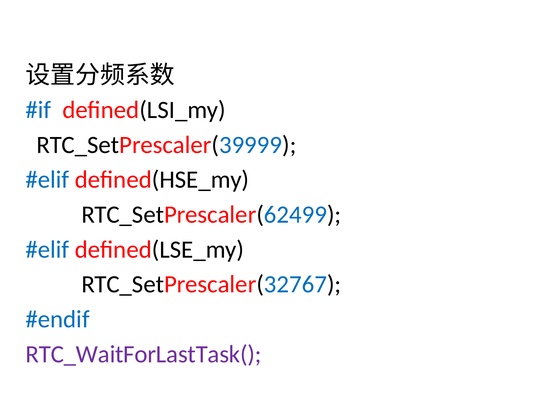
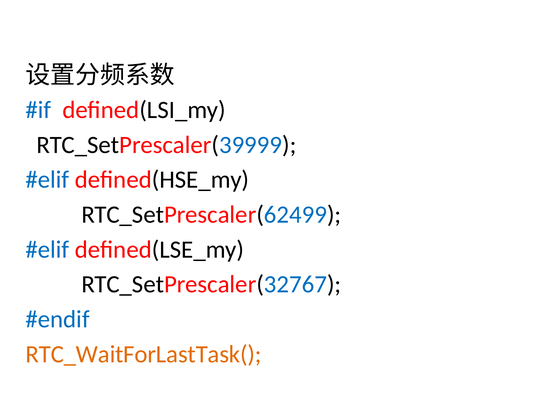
RTC_WaitForLastTask( colour: purple -> orange
